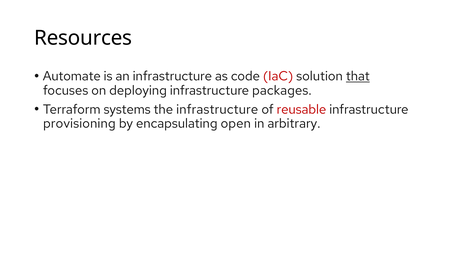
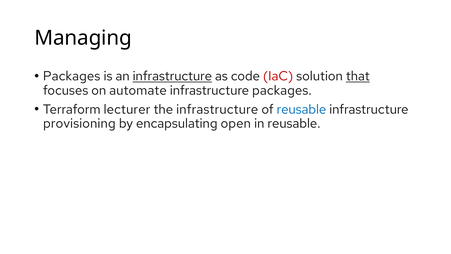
Resources: Resources -> Managing
Automate at (72, 76): Automate -> Packages
infrastructure at (172, 76) underline: none -> present
deploying: deploying -> automate
systems: systems -> lecturer
reusable at (301, 109) colour: red -> blue
in arbitrary: arbitrary -> reusable
